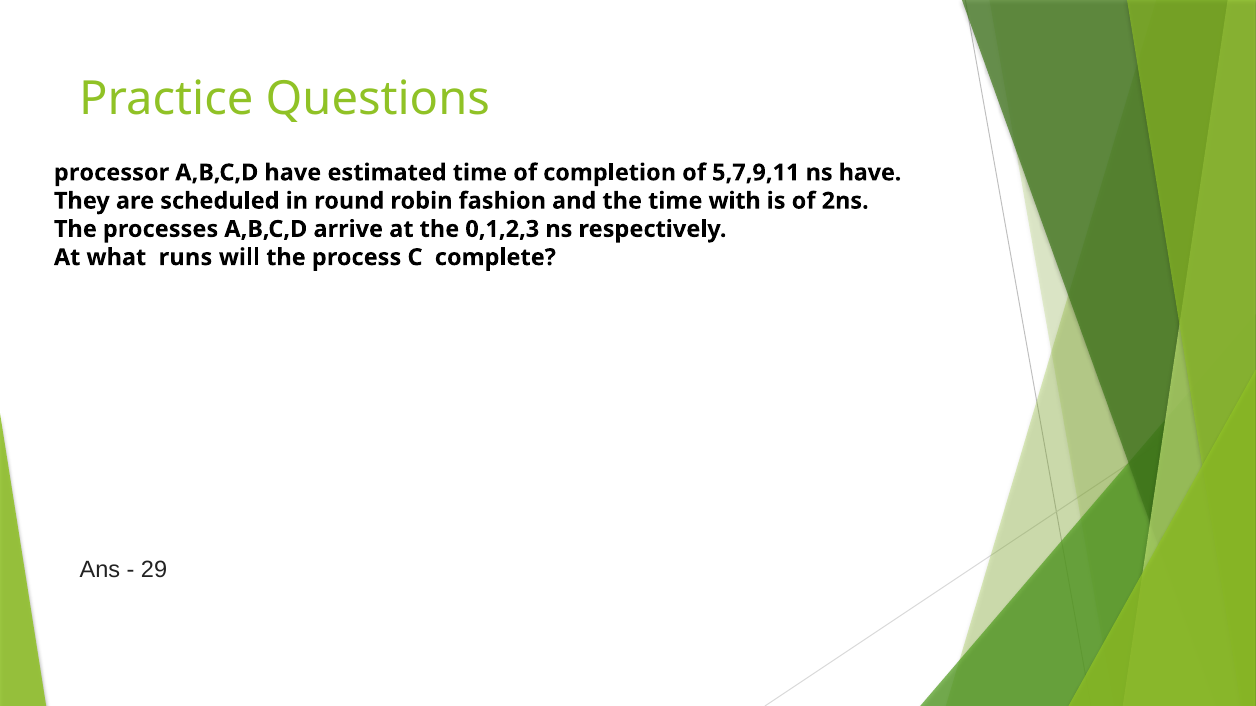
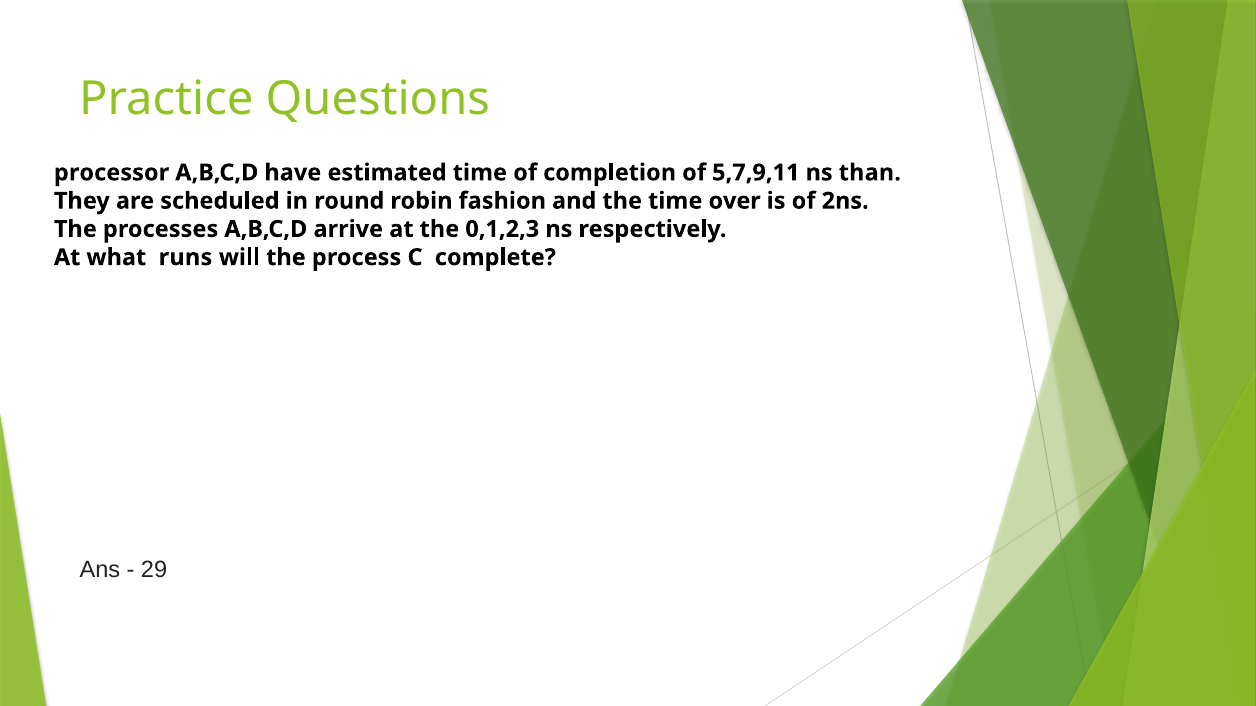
ns have: have -> than
with: with -> over
